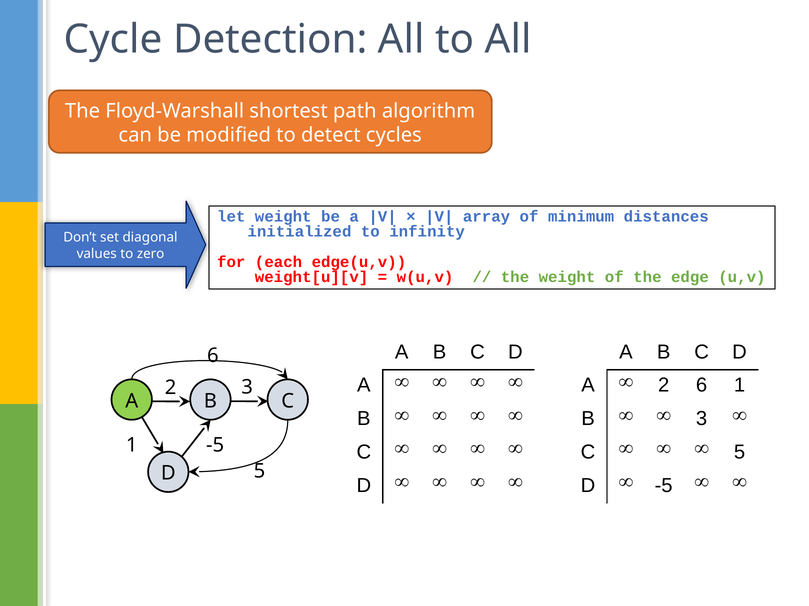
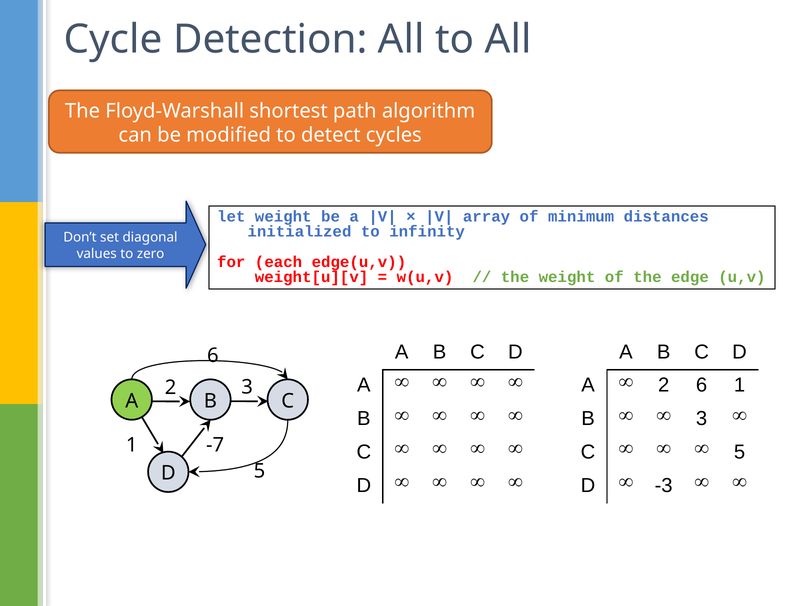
-5 at (215, 446): -5 -> -7
-5 at (664, 486): -5 -> -3
